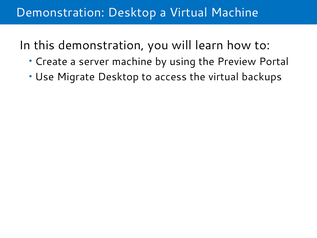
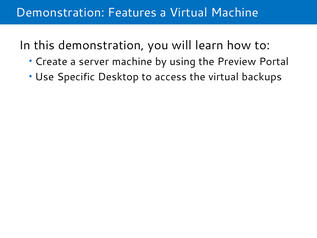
Demonstration Desktop: Desktop -> Features
Migrate: Migrate -> Specific
